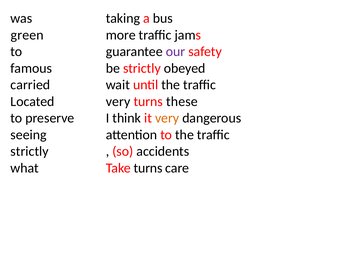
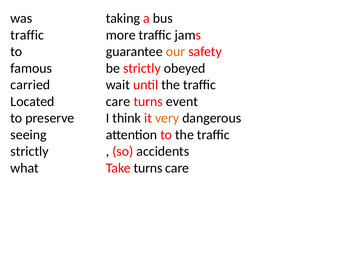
green at (27, 35): green -> traffic
our colour: purple -> orange
very at (118, 101): very -> care
these: these -> event
